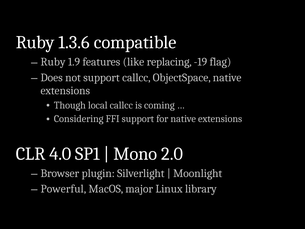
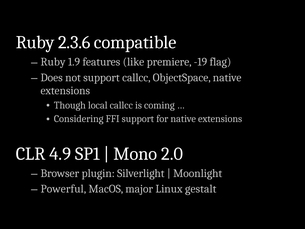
1.3.6: 1.3.6 -> 2.3.6
replacing: replacing -> premiere
4.0: 4.0 -> 4.9
library: library -> gestalt
